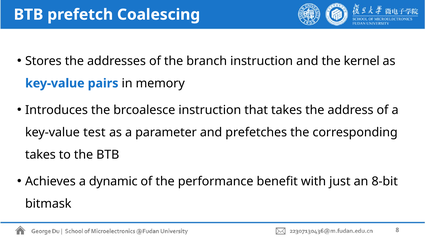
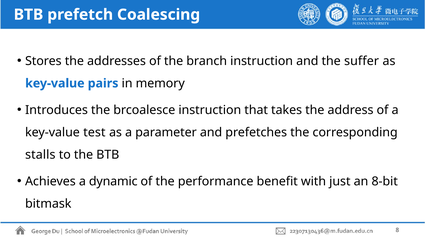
kernel: kernel -> suffer
takes at (40, 155): takes -> stalls
